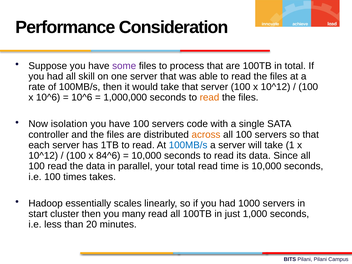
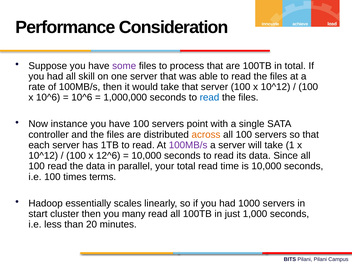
read at (210, 98) colour: orange -> blue
isolation: isolation -> instance
code: code -> point
100MB/s at (188, 145) colour: blue -> purple
84^6: 84^6 -> 12^6
takes: takes -> terms
